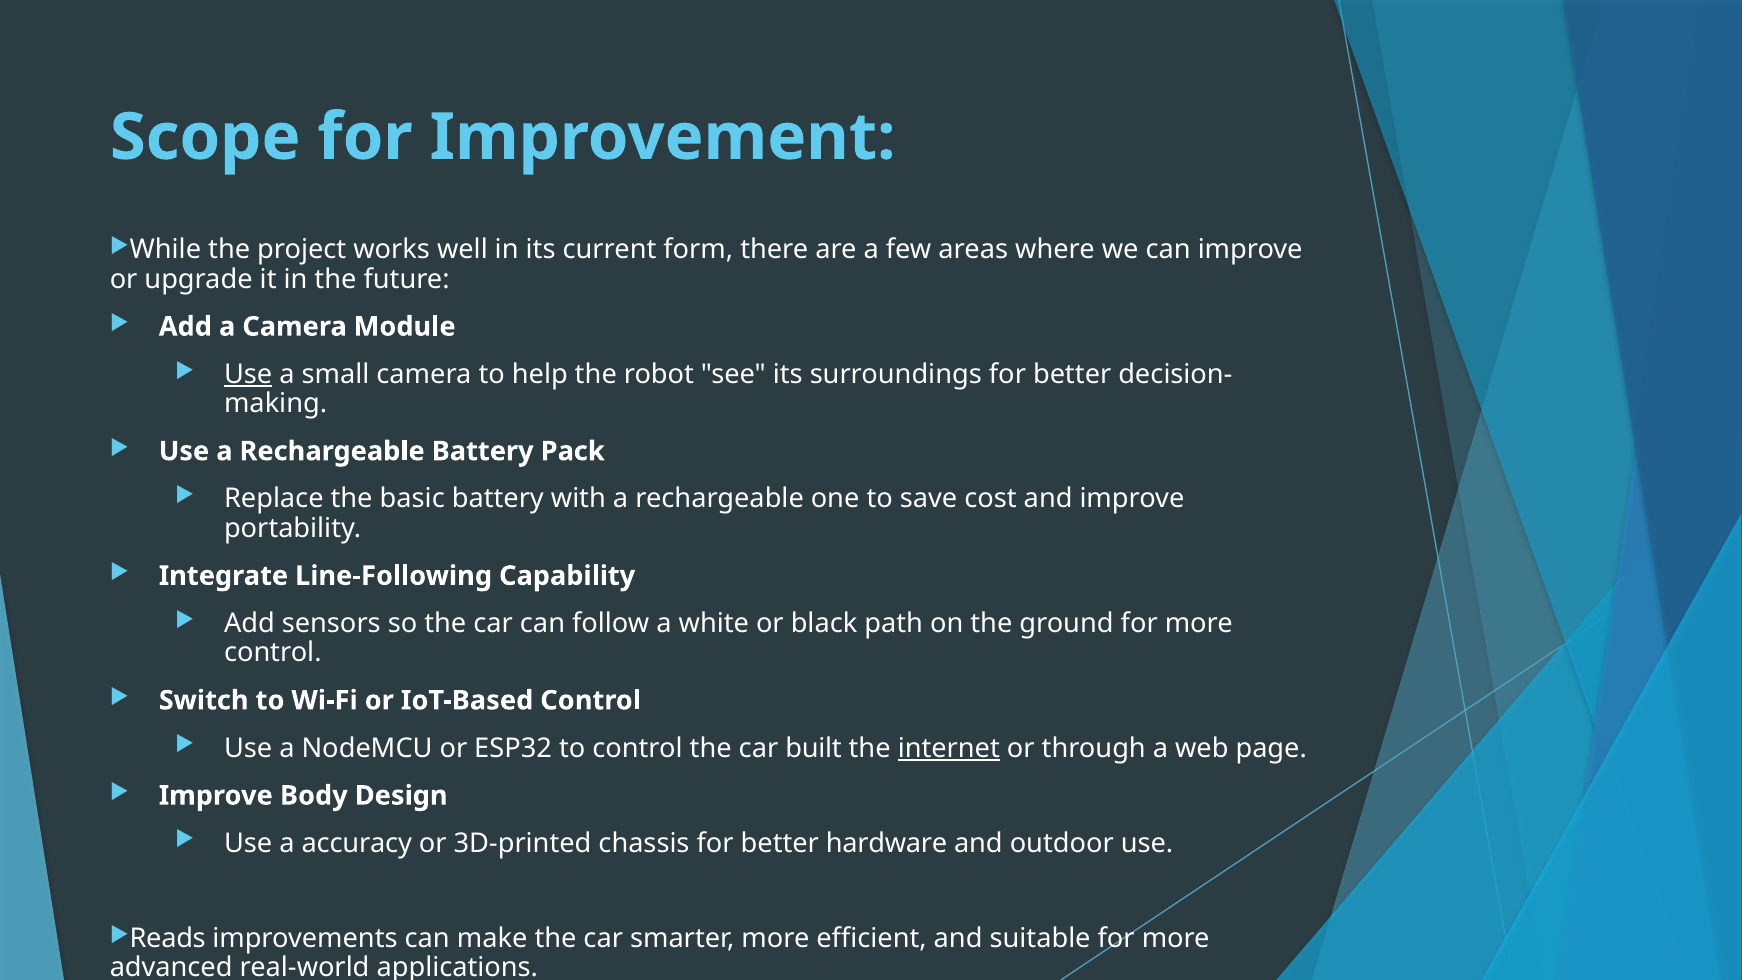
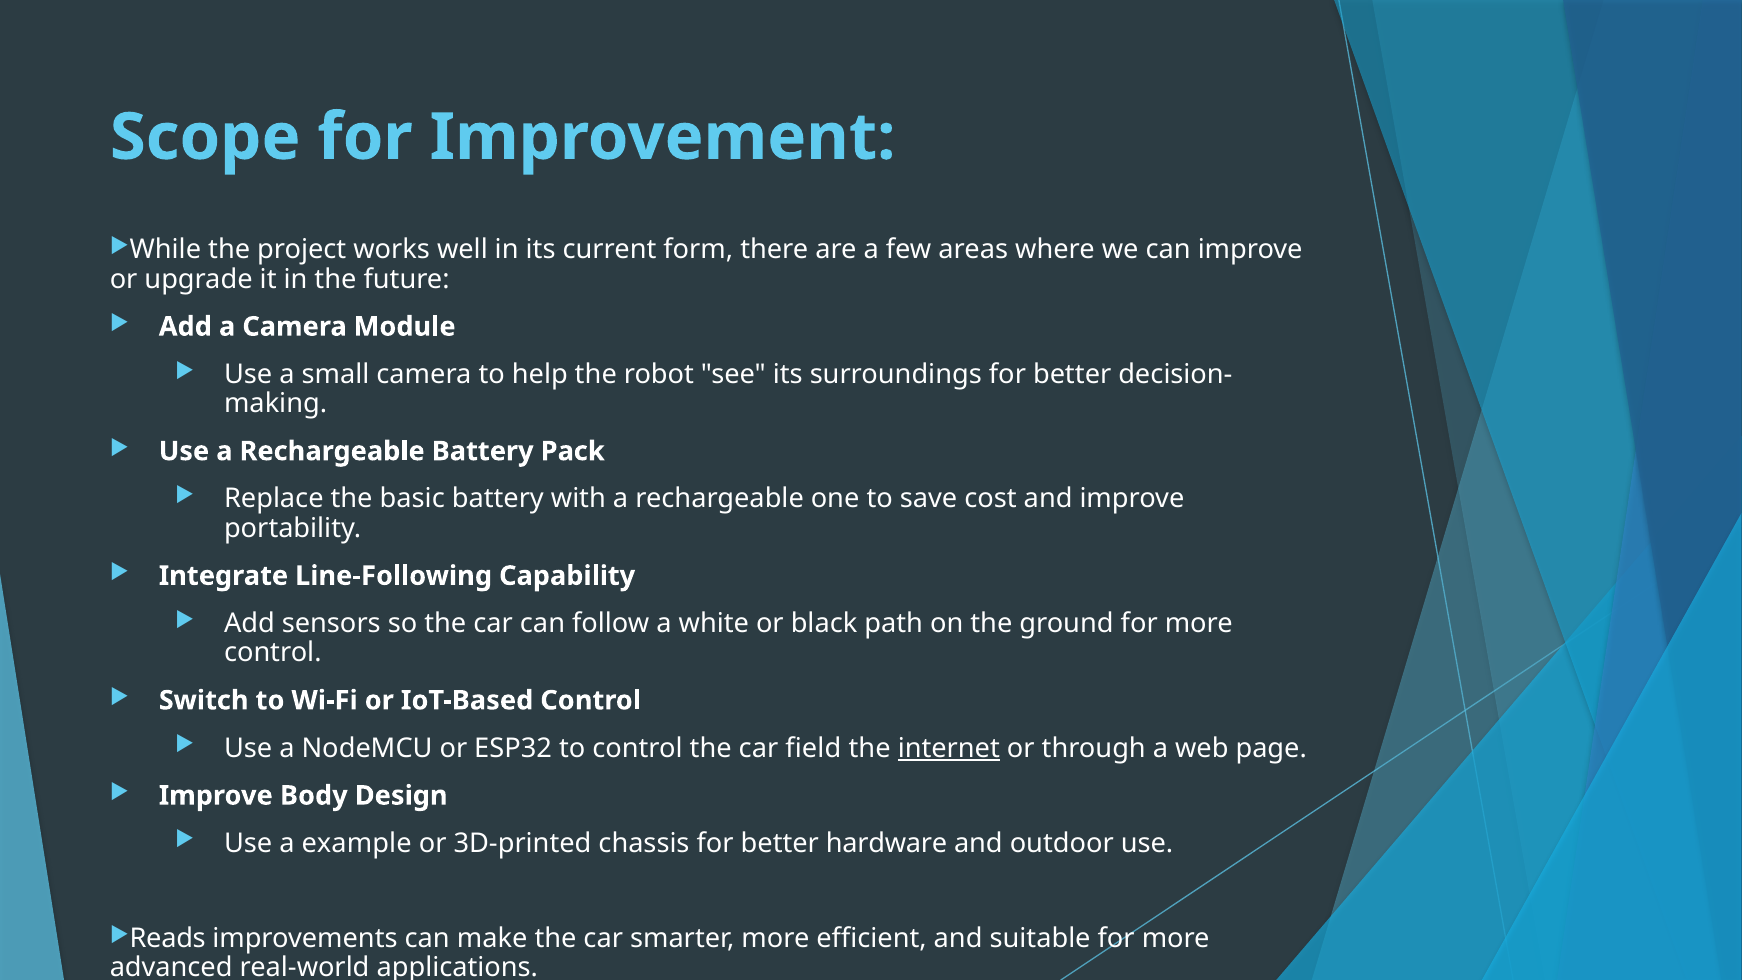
Use at (248, 374) underline: present -> none
built: built -> field
accuracy: accuracy -> example
